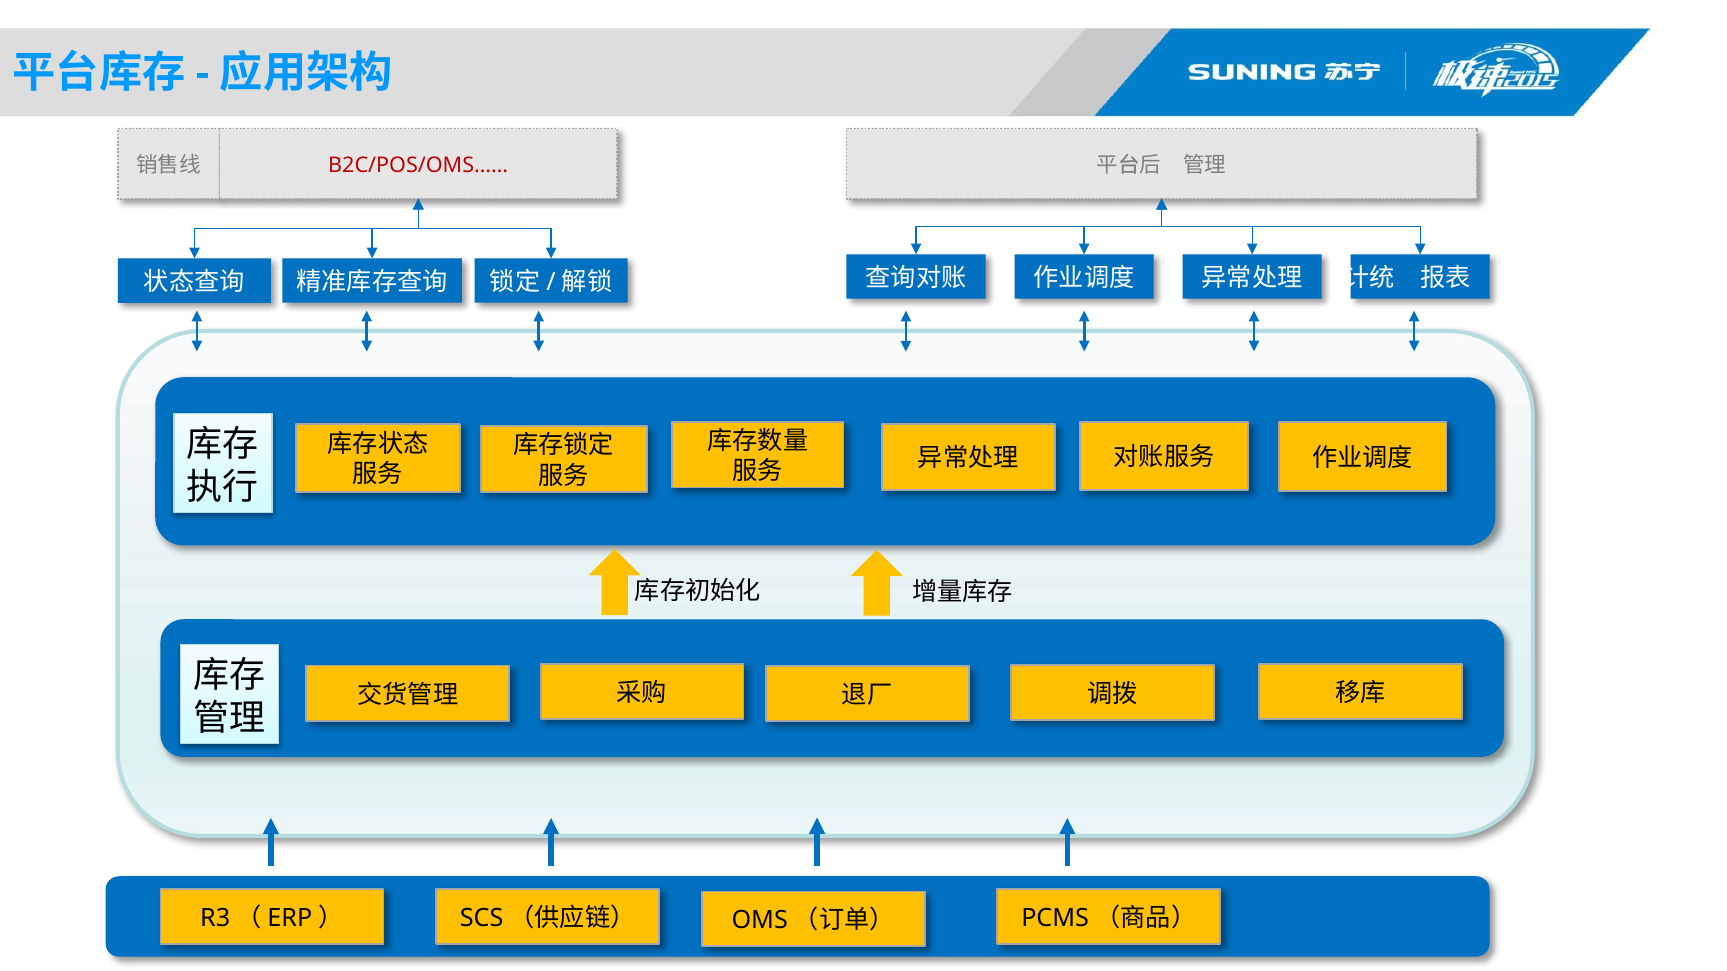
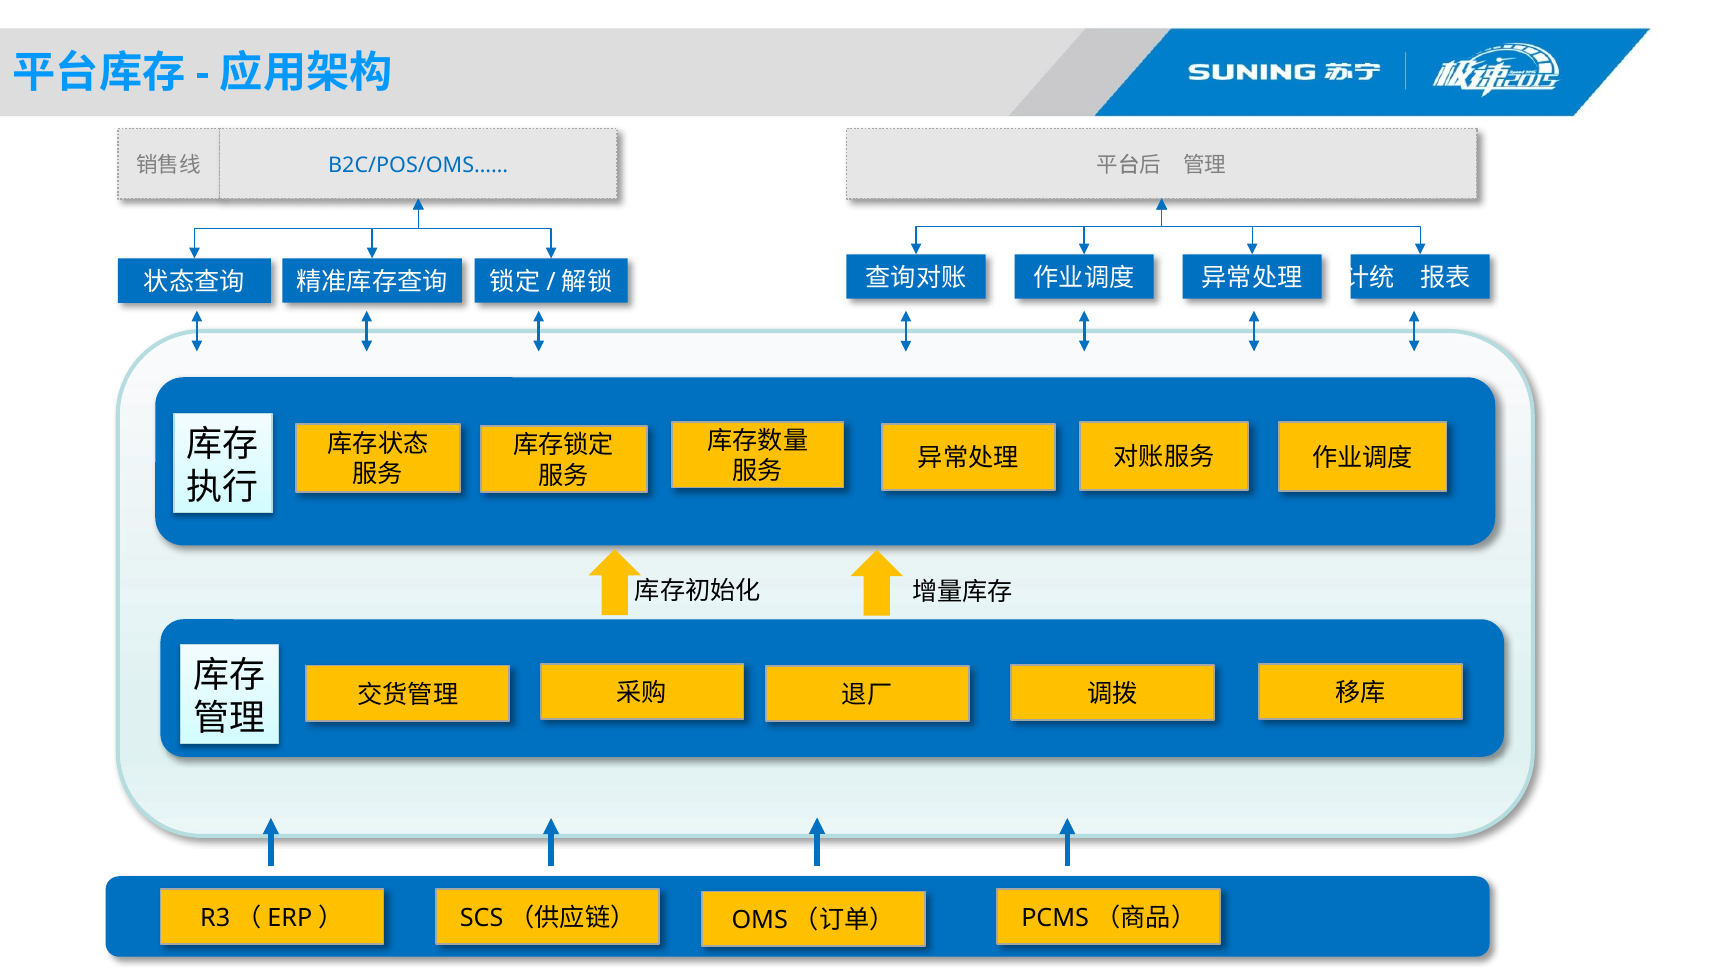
B2C/POS/OMS…… colour: red -> blue
